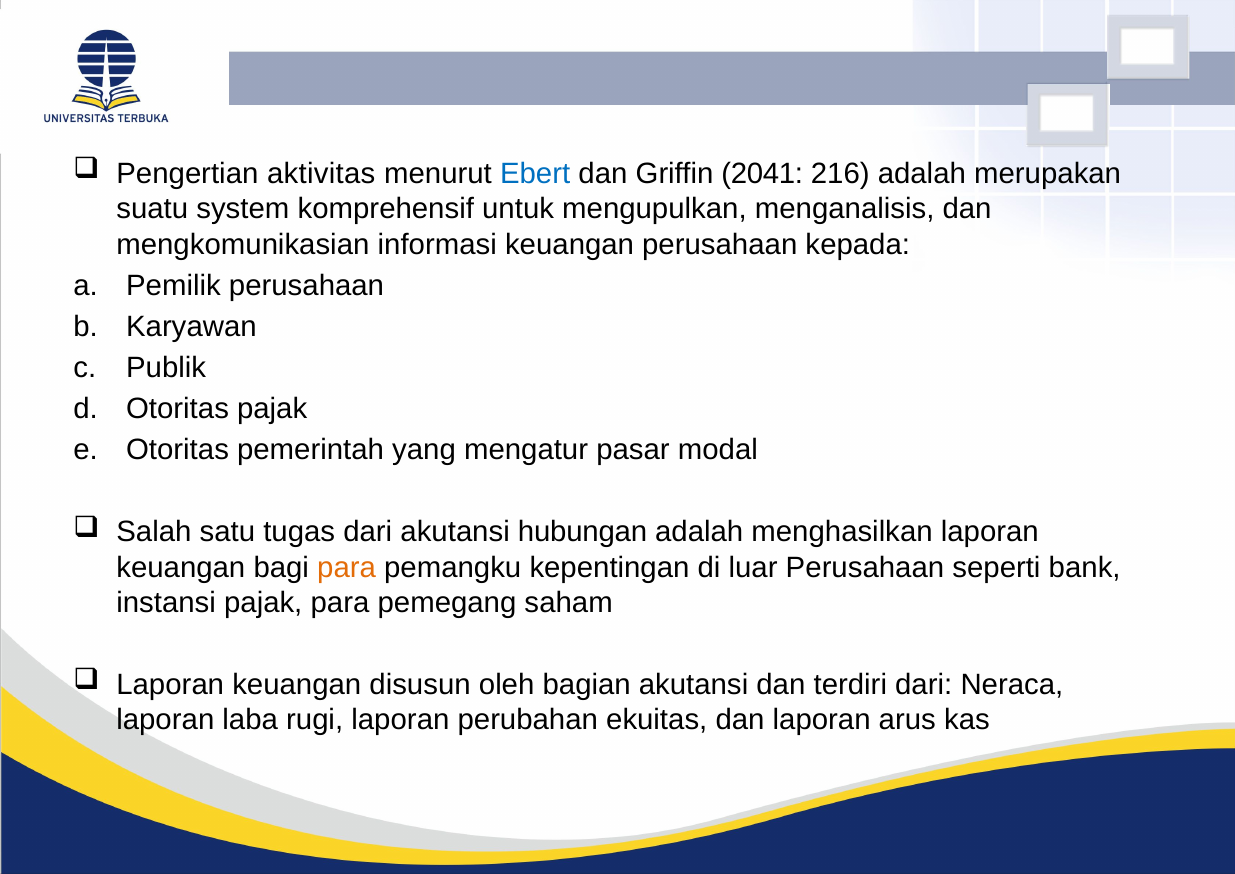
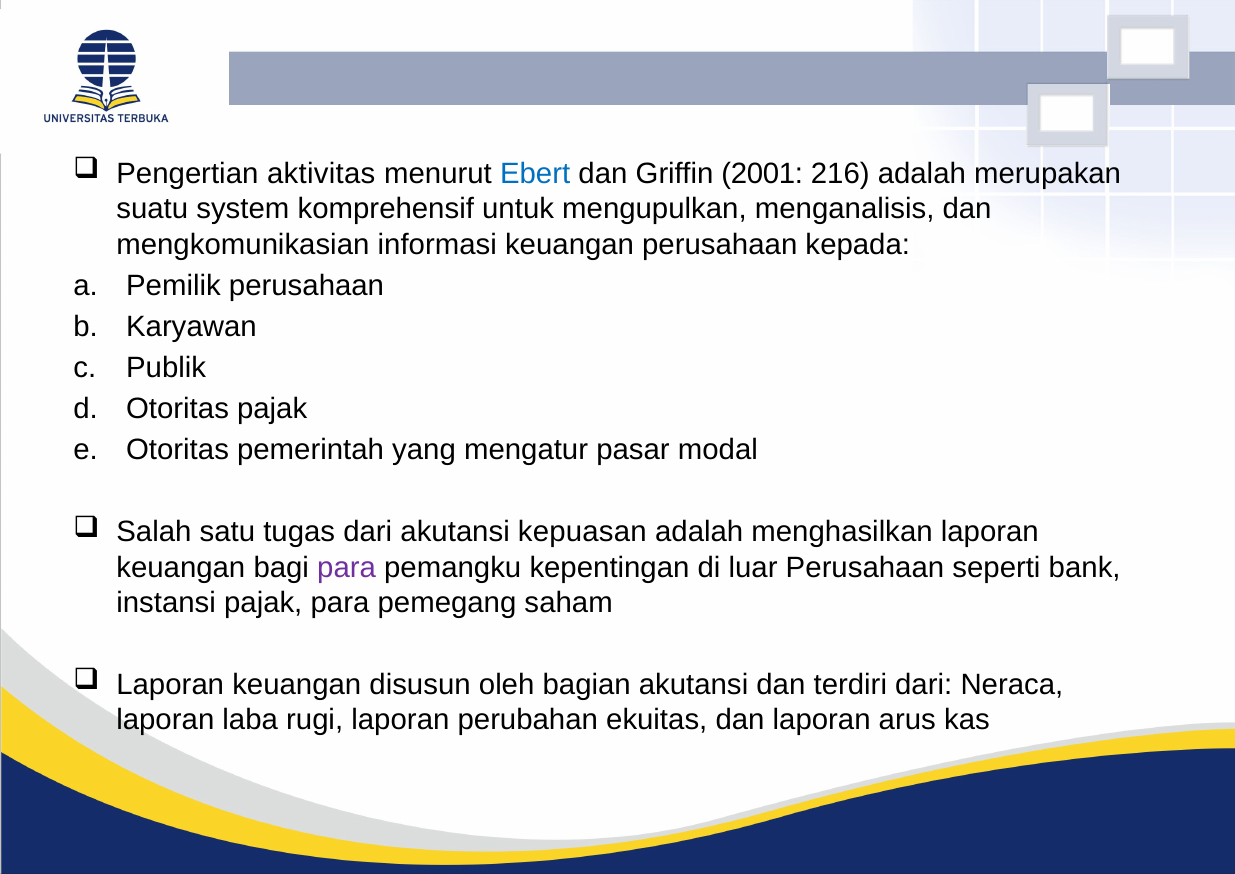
2041: 2041 -> 2001
hubungan: hubungan -> kepuasan
para at (347, 567) colour: orange -> purple
